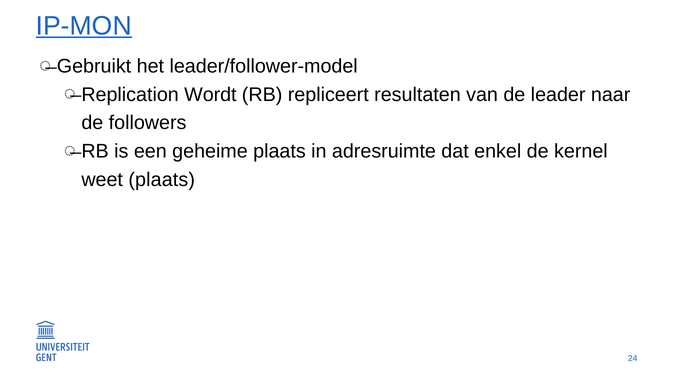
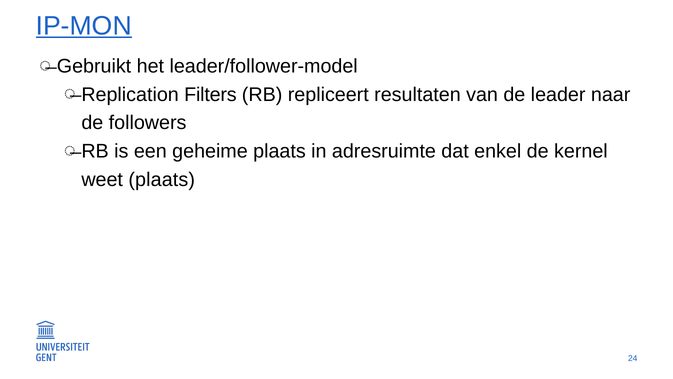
Wordt: Wordt -> Filters
